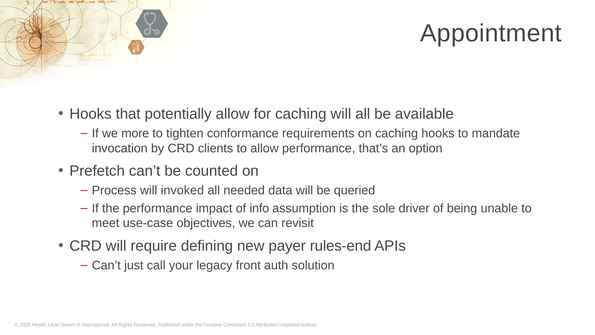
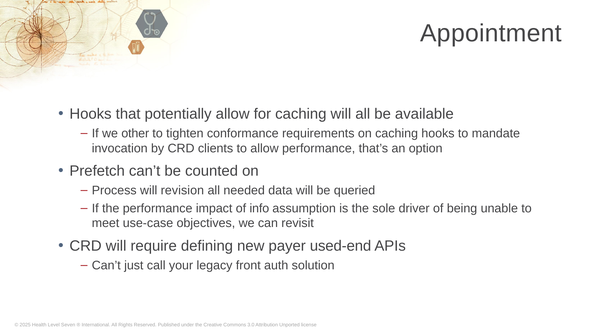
more: more -> other
invoked: invoked -> revision
rules-end: rules-end -> used-end
